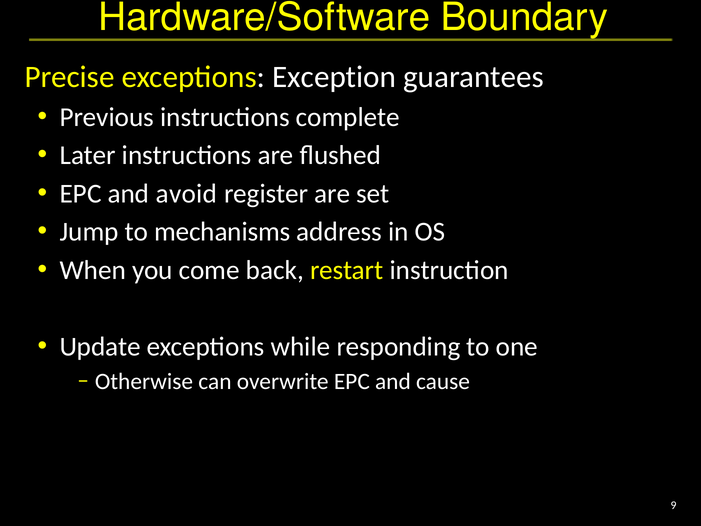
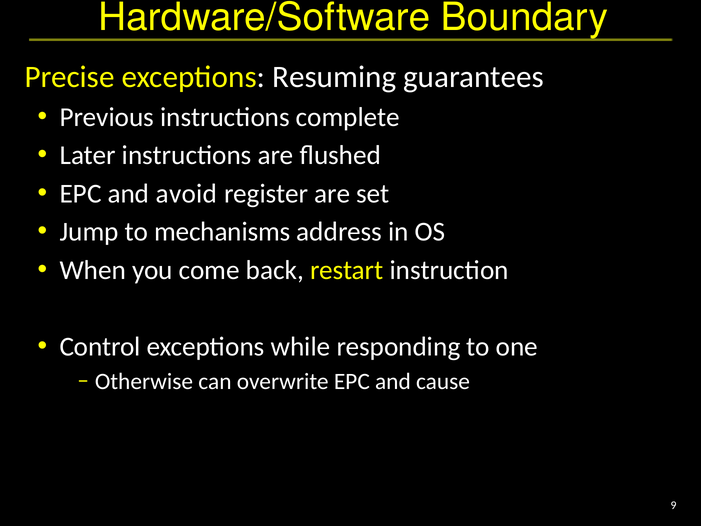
Exception: Exception -> Resuming
Update: Update -> Control
